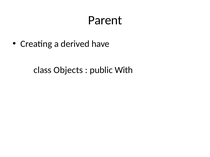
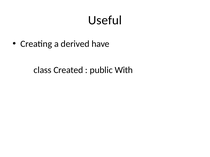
Parent: Parent -> Useful
Objects: Objects -> Created
